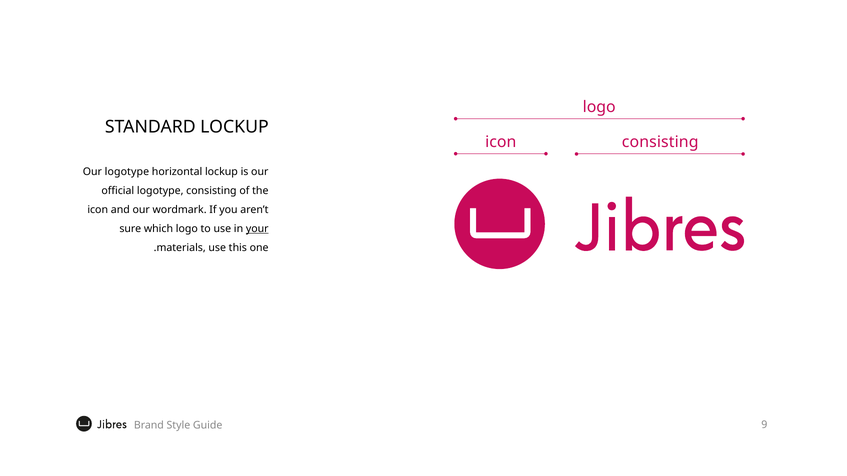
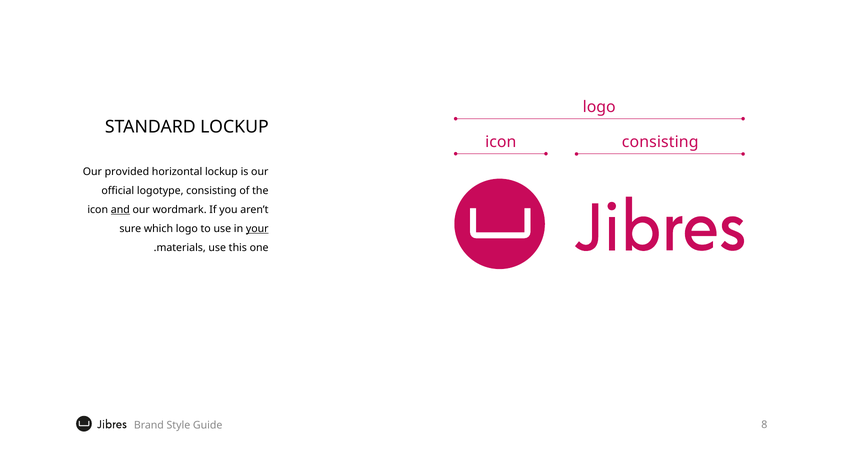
Our logotype: logotype -> provided
and underline: none -> present
9: 9 -> 8
